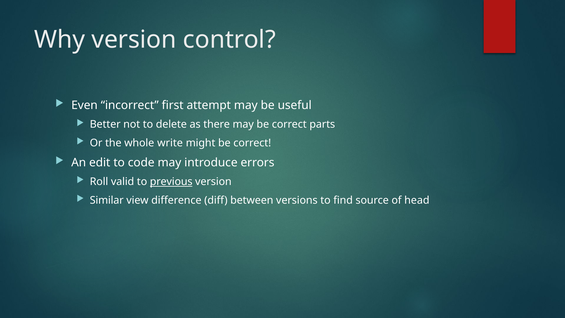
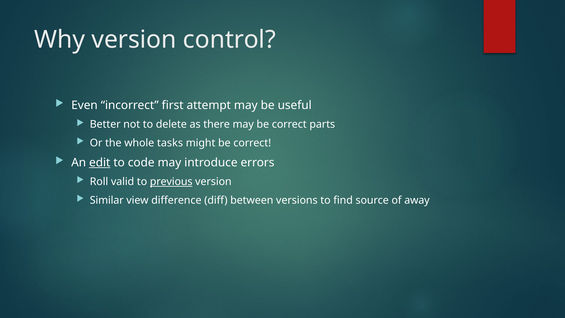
write: write -> tasks
edit underline: none -> present
head: head -> away
